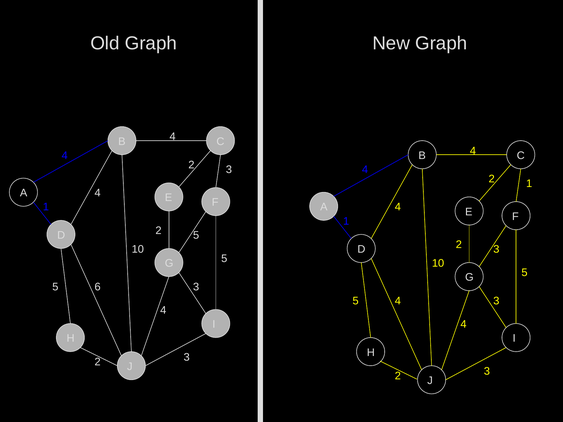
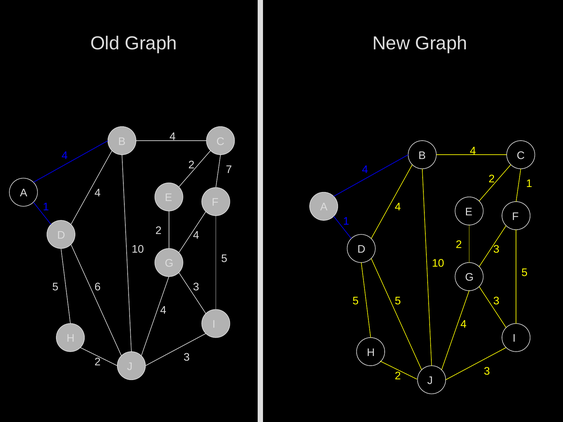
3 at (229, 170): 3 -> 7
5 at (196, 235): 5 -> 4
5 4: 4 -> 5
